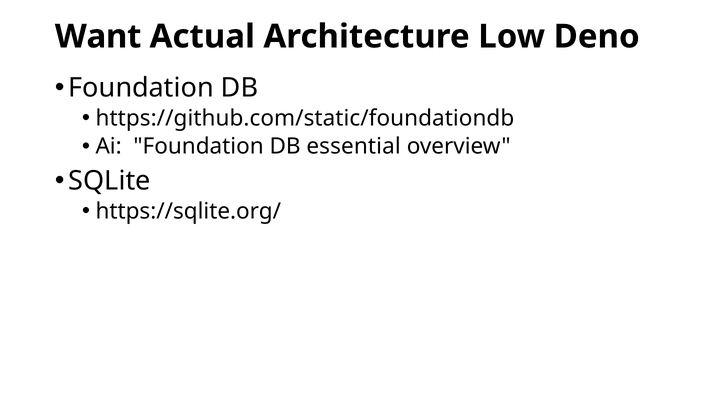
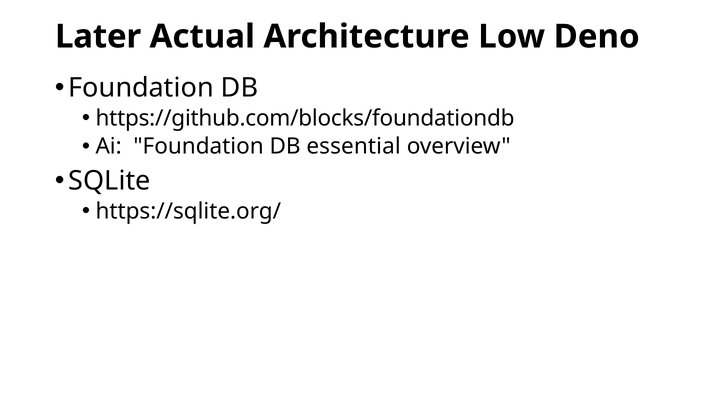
Want: Want -> Later
https://github.com/static/foundationdb: https://github.com/static/foundationdb -> https://github.com/blocks/foundationdb
